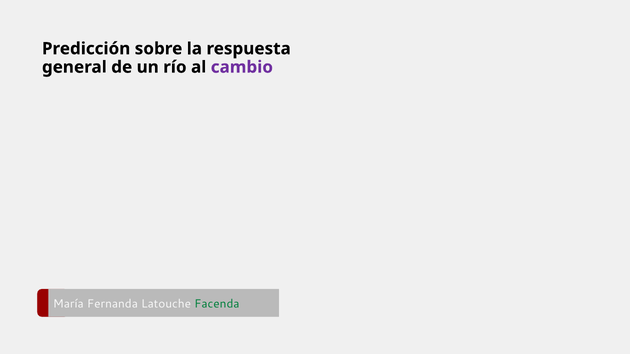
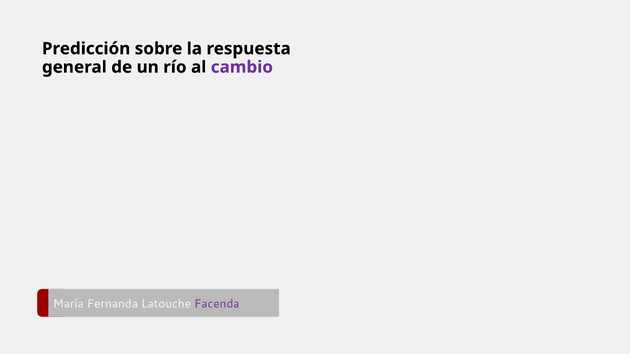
Facenda colour: green -> purple
